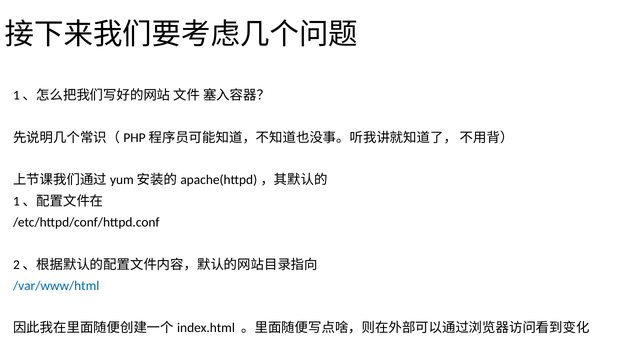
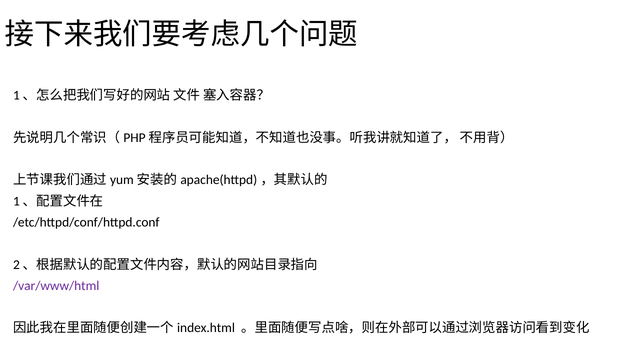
/var/www/html colour: blue -> purple
